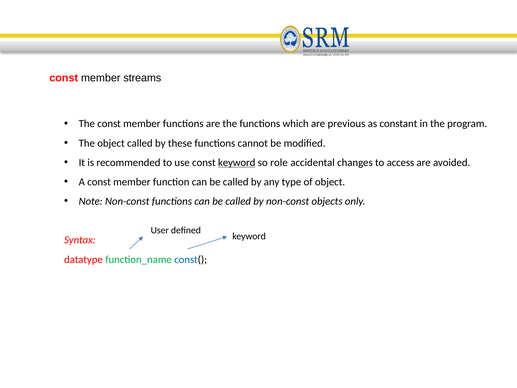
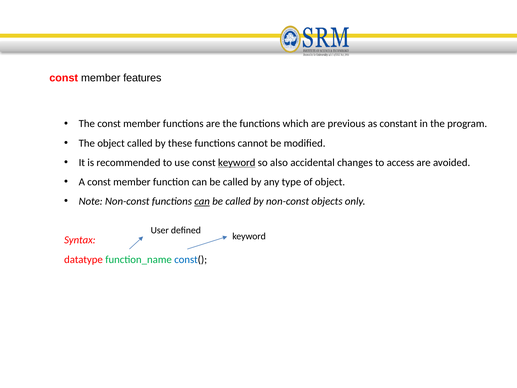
streams: streams -> features
role: role -> also
can at (202, 201) underline: none -> present
